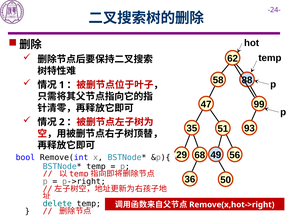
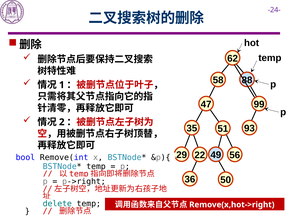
68: 68 -> 22
